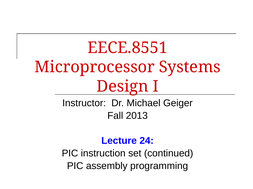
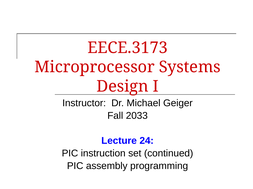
EECE.8551: EECE.8551 -> EECE.3173
2013: 2013 -> 2033
